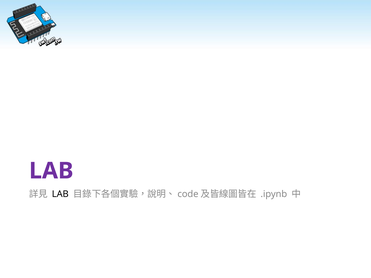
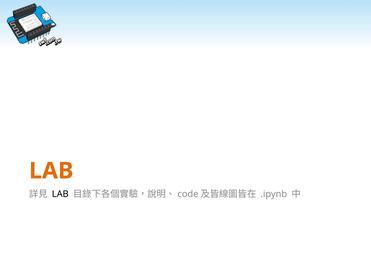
LAB at (51, 171) colour: purple -> orange
